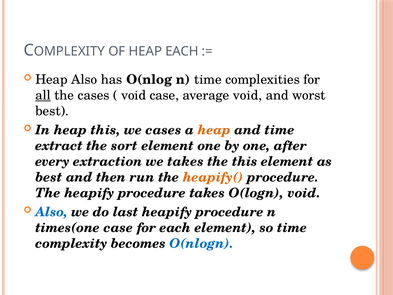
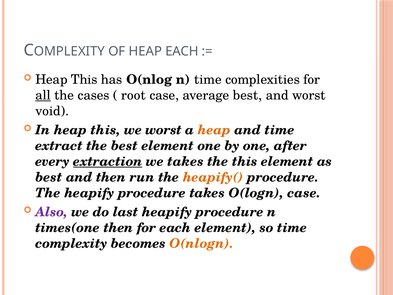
Also at (84, 79): Also -> This
void at (134, 95): void -> root
average void: void -> best
best at (52, 111): best -> void
we cases: cases -> worst
the sort: sort -> best
extraction underline: none -> present
O(logn void: void -> case
Also at (52, 212) colour: blue -> purple
times(one case: case -> then
O(nlogn colour: blue -> orange
